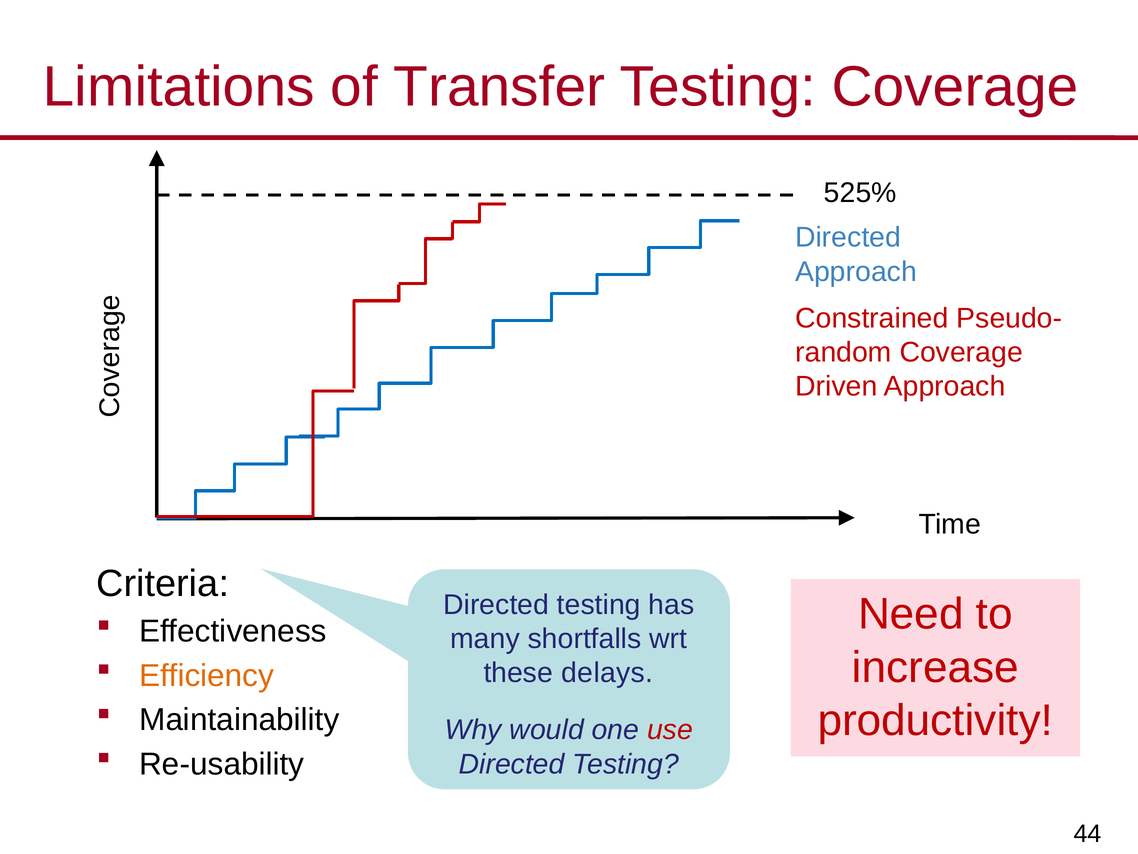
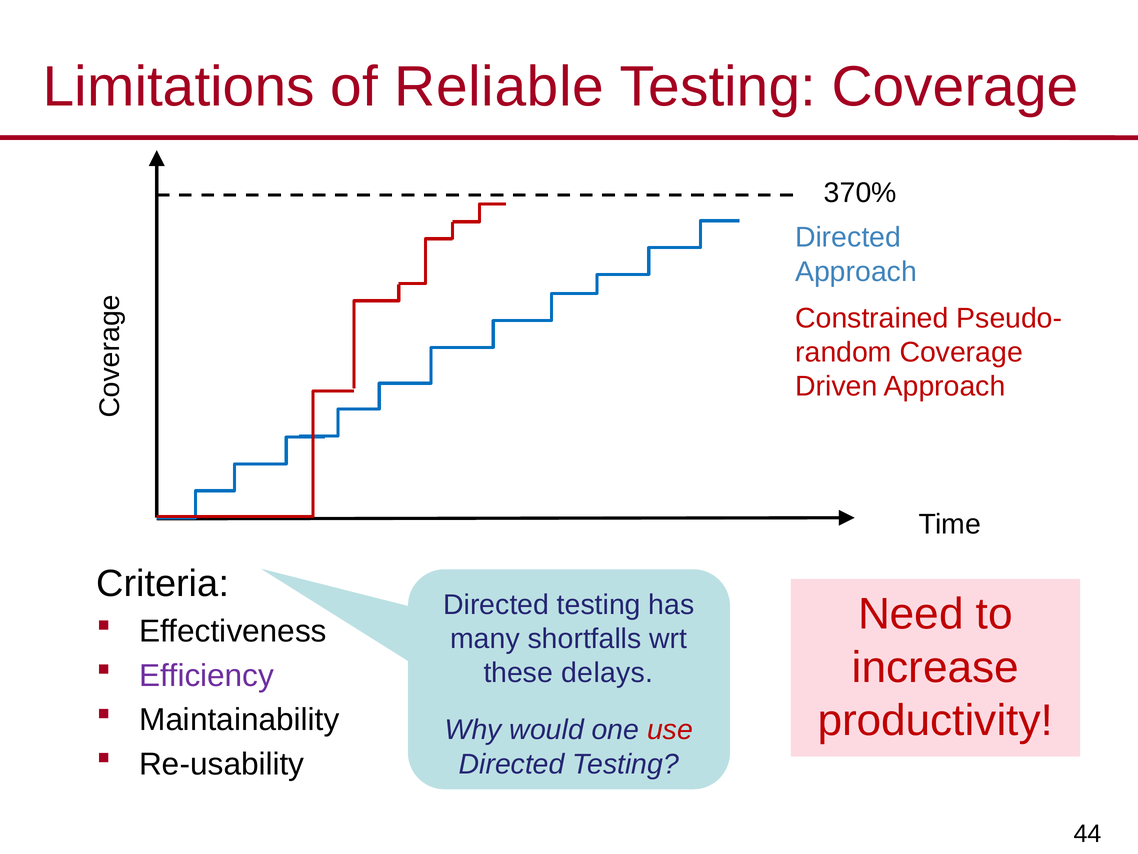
Transfer: Transfer -> Reliable
525%: 525% -> 370%
Efficiency colour: orange -> purple
